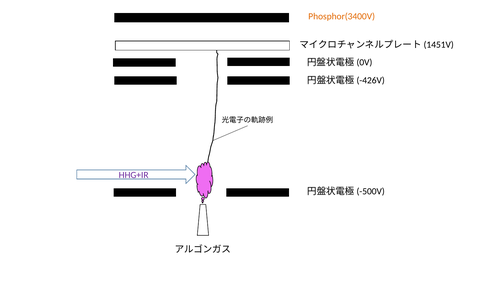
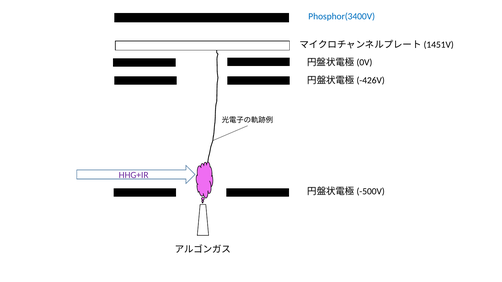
Phosphor(3400V colour: orange -> blue
